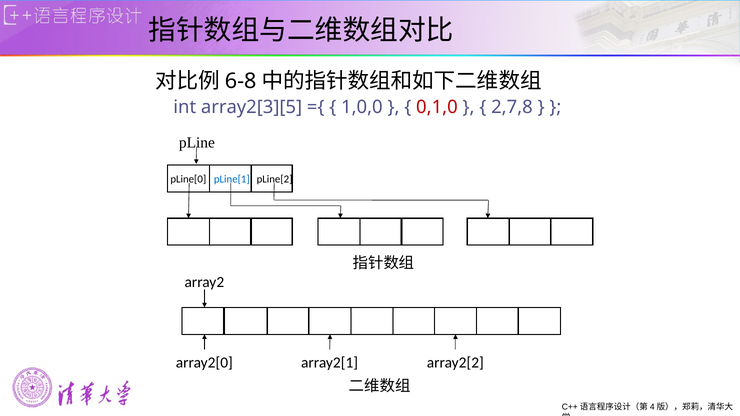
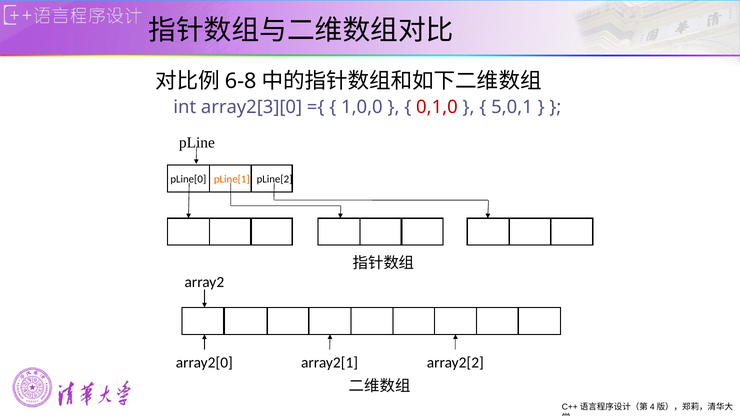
array2[3][5: array2[3][5 -> array2[3][0
2,7,8: 2,7,8 -> 5,0,1
pLine[1 colour: blue -> orange
